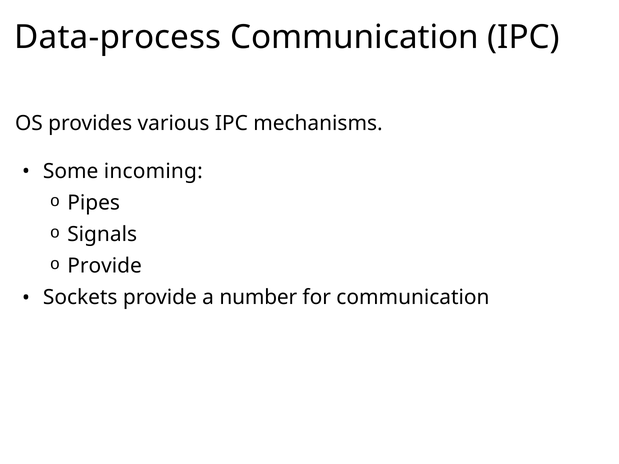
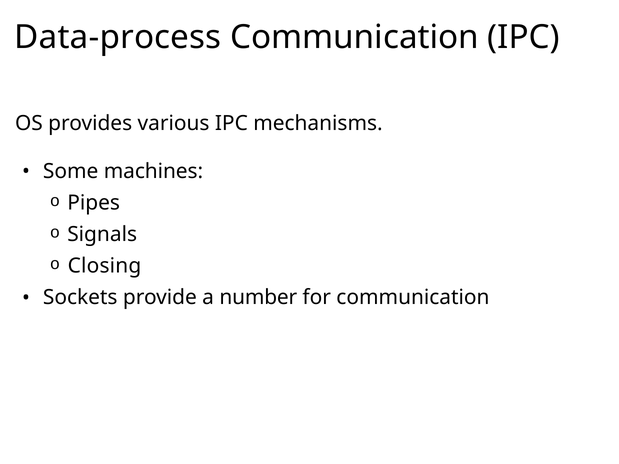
incoming: incoming -> machines
Provide at (105, 266): Provide -> Closing
